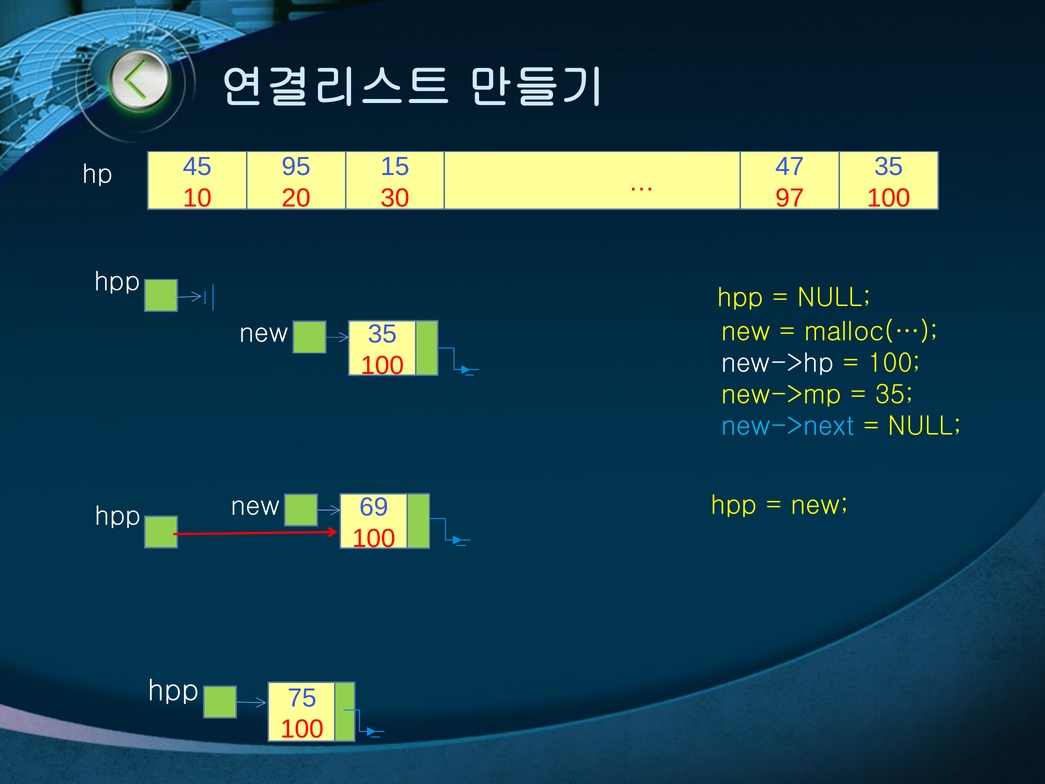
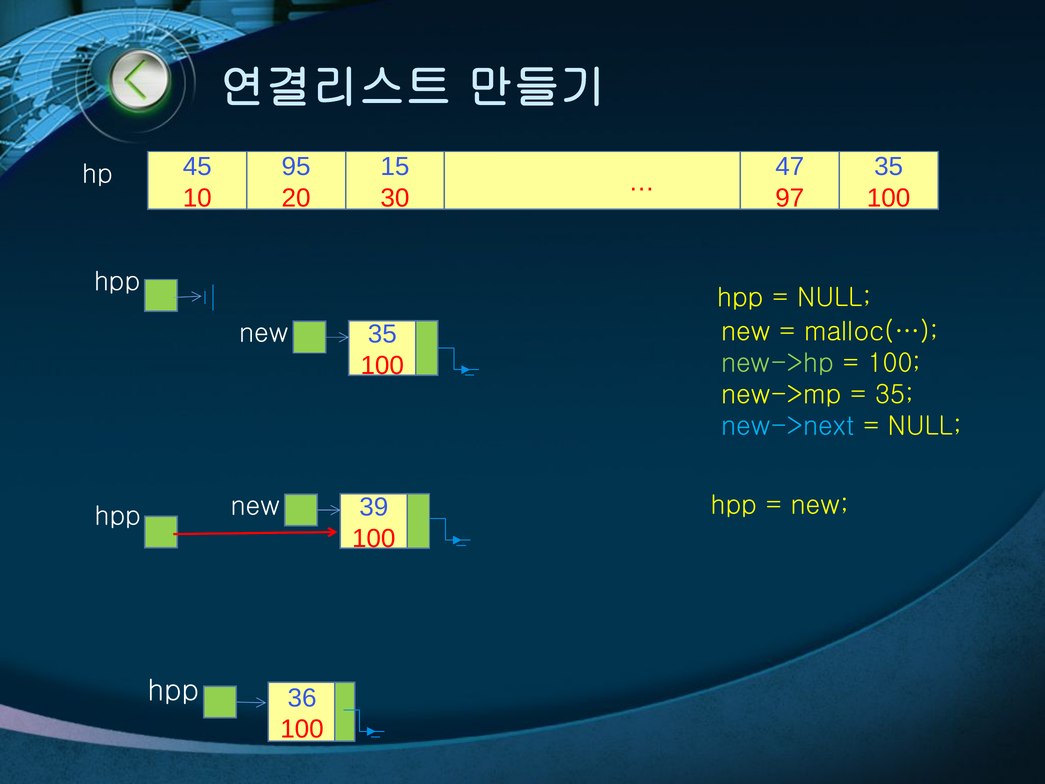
new->hp colour: white -> light green
69: 69 -> 39
75: 75 -> 36
